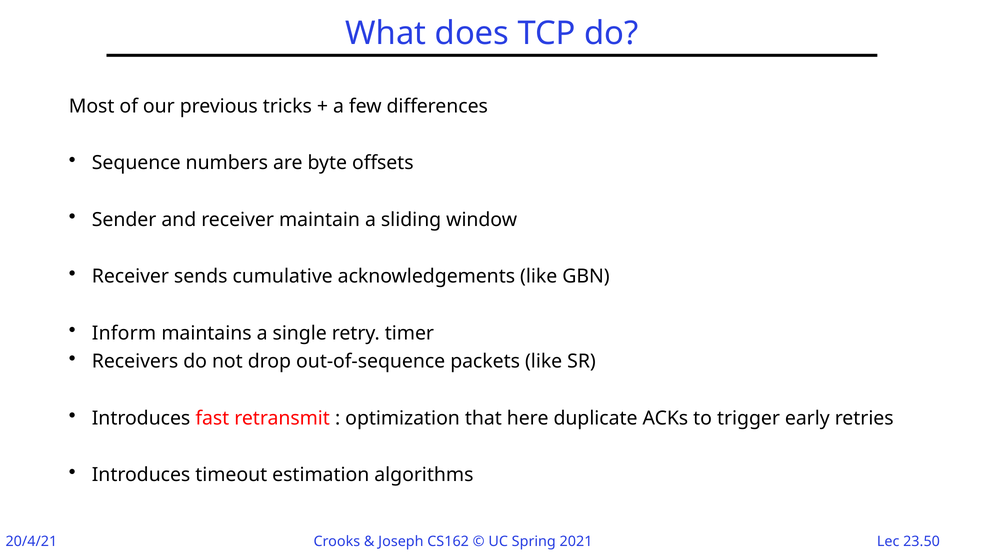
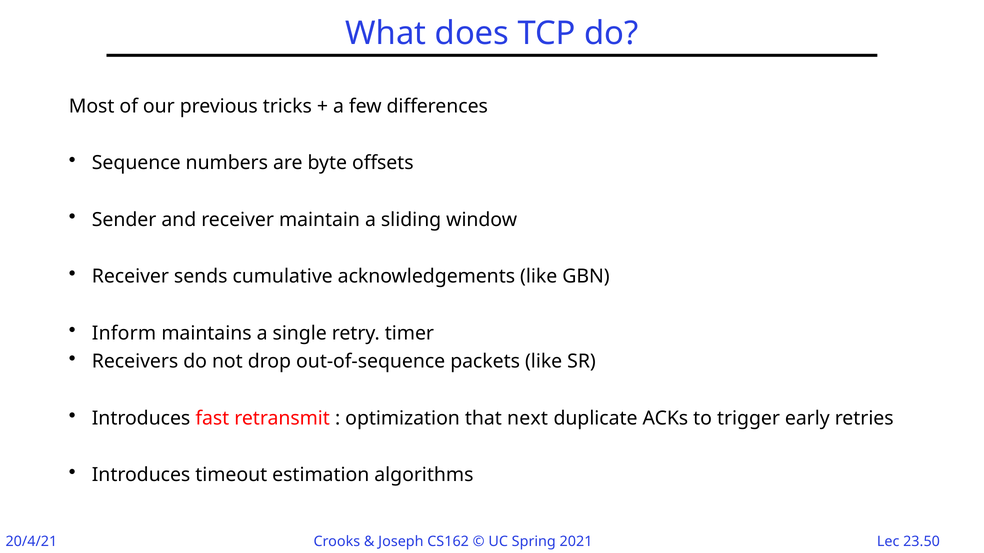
here: here -> next
